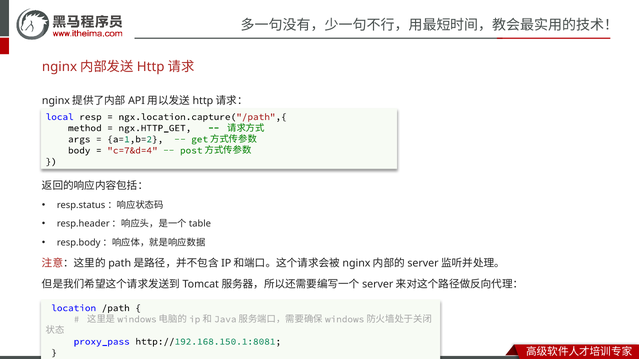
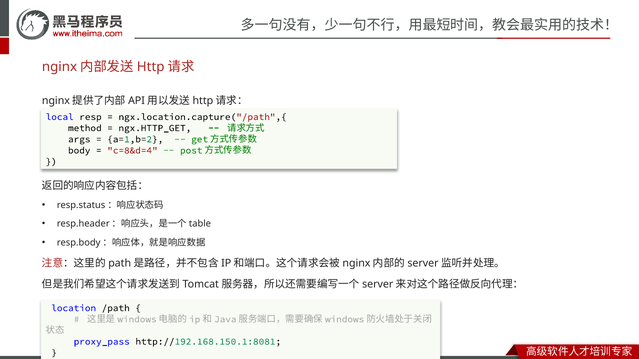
c=7&d=4: c=7&d=4 -> c=8&d=4
